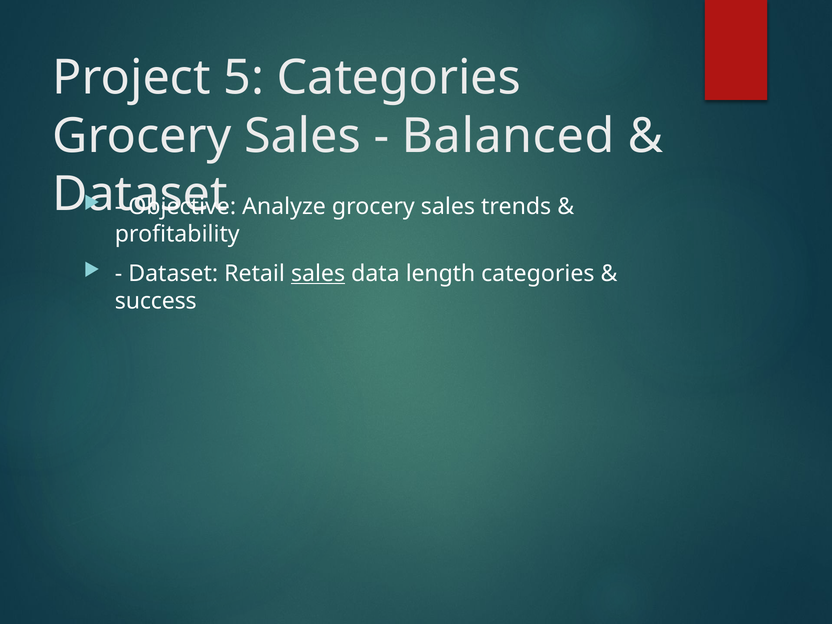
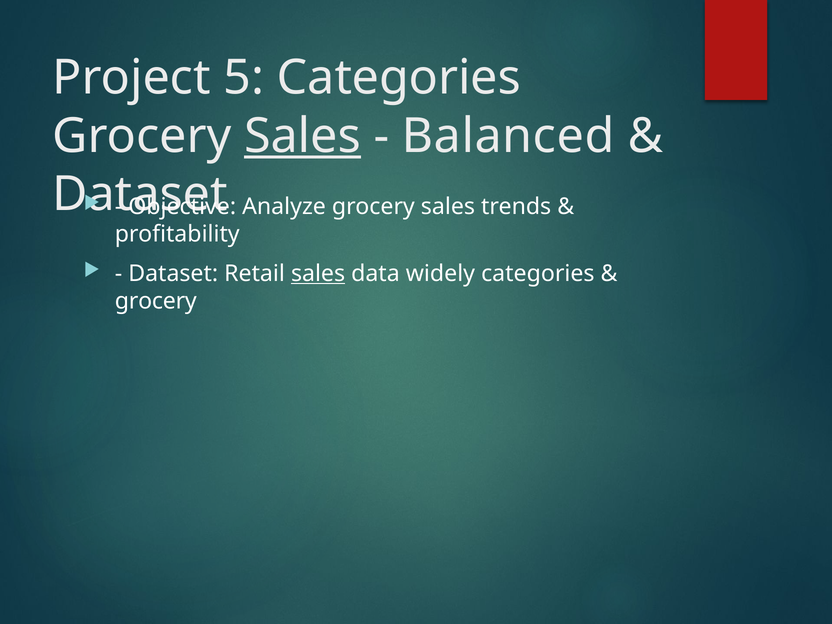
Sales at (303, 136) underline: none -> present
length: length -> widely
success at (156, 301): success -> grocery
